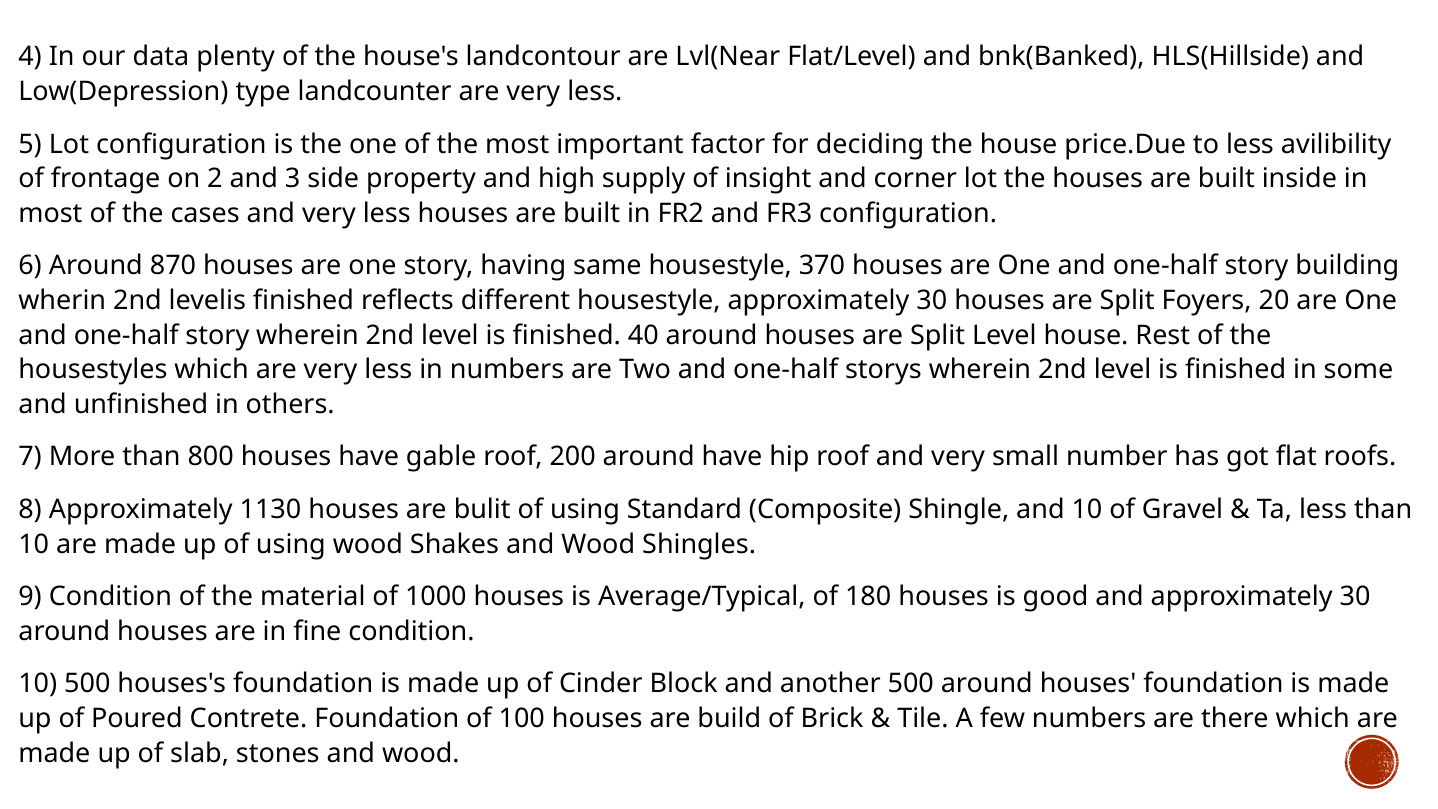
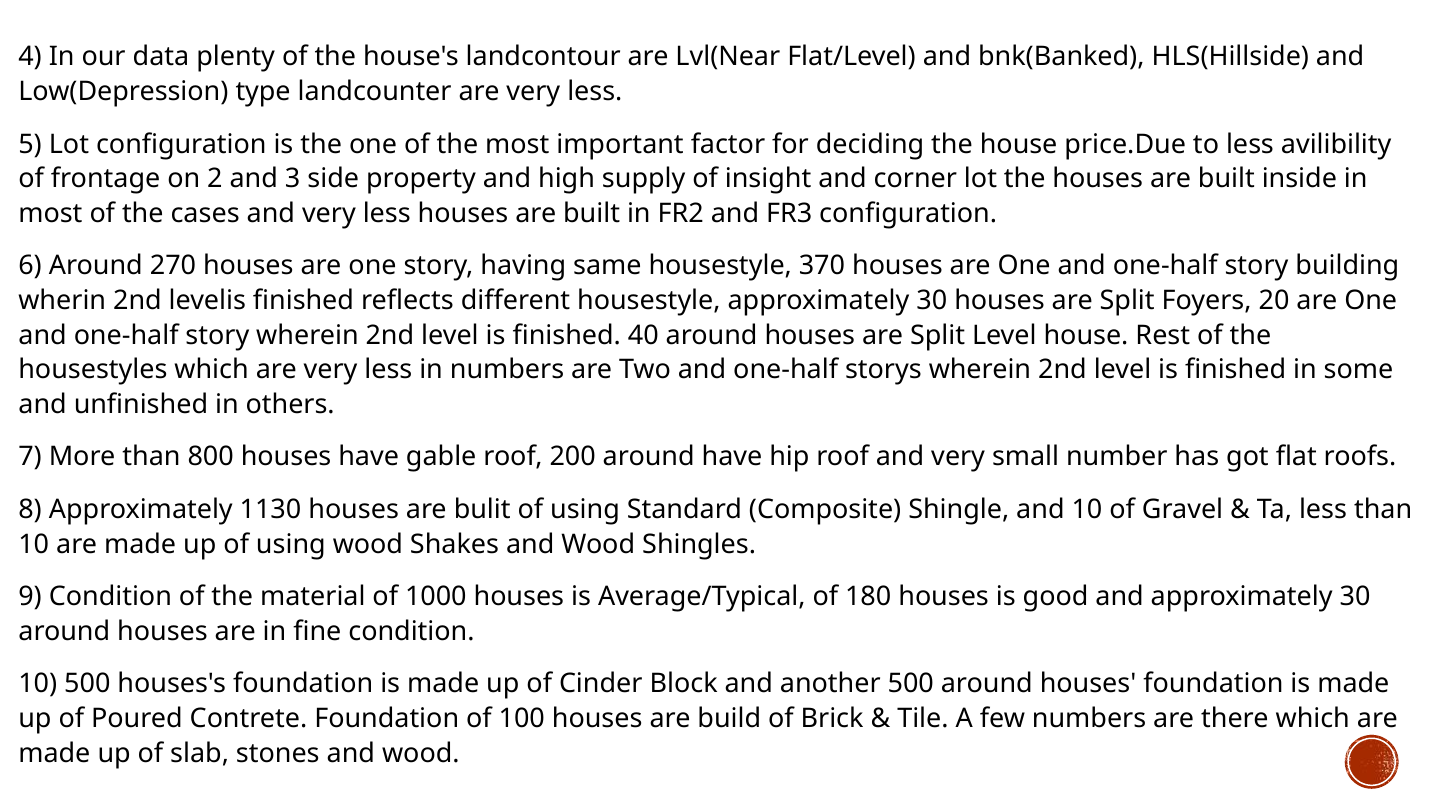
870: 870 -> 270
